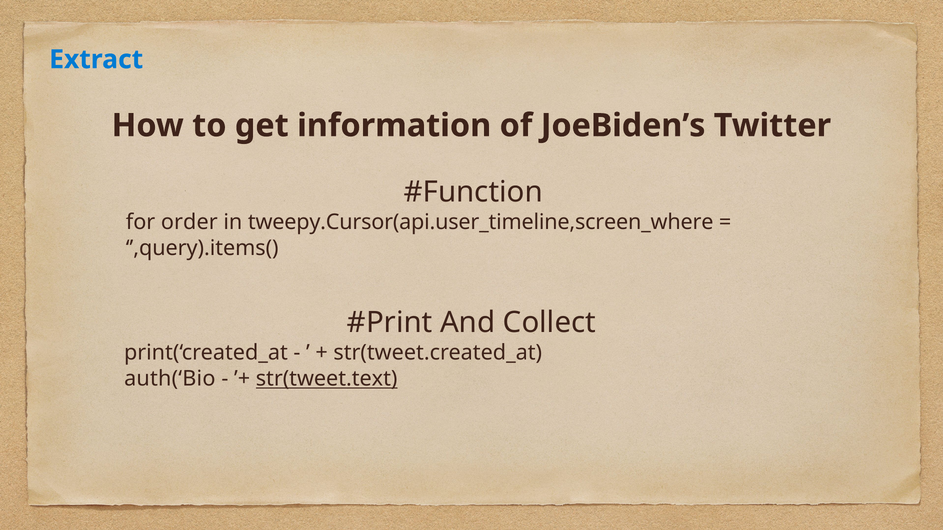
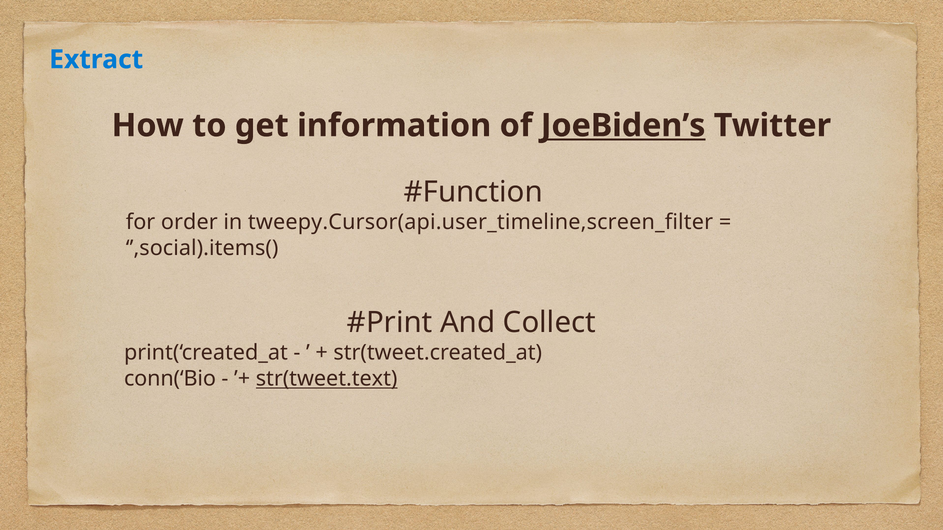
JoeBiden’s underline: none -> present
tweepy.Cursor(api.user_timeline,screen_where: tweepy.Cursor(api.user_timeline,screen_where -> tweepy.Cursor(api.user_timeline,screen_filter
’,query).items(: ’,query).items( -> ’,social).items(
auth(‘Bio: auth(‘Bio -> conn(‘Bio
